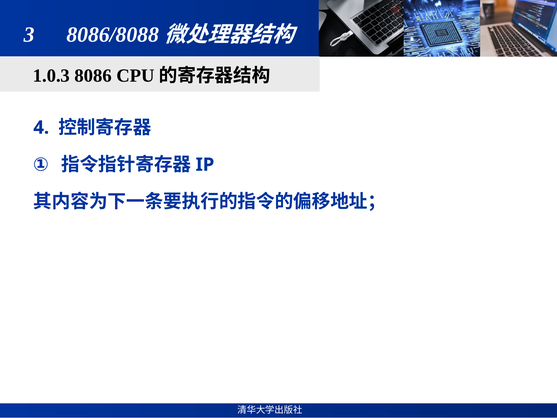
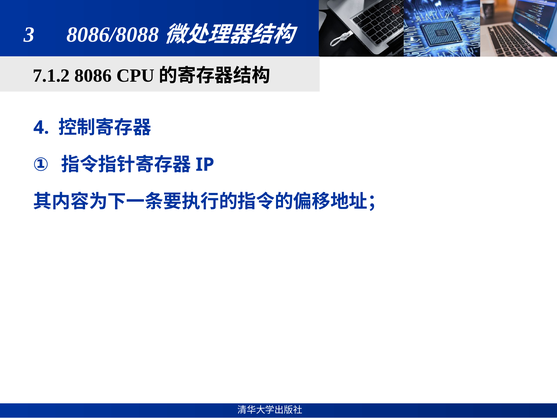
1.0.3: 1.0.3 -> 7.1.2
